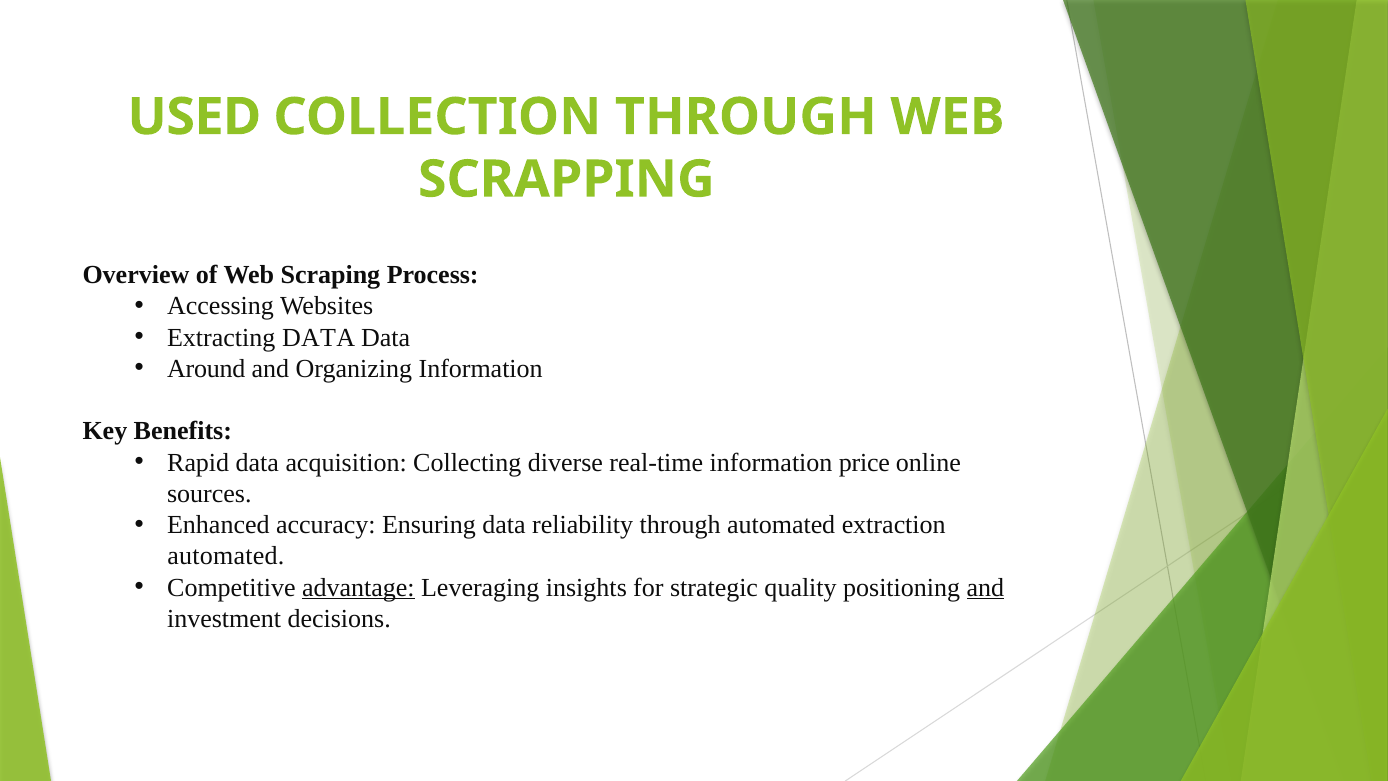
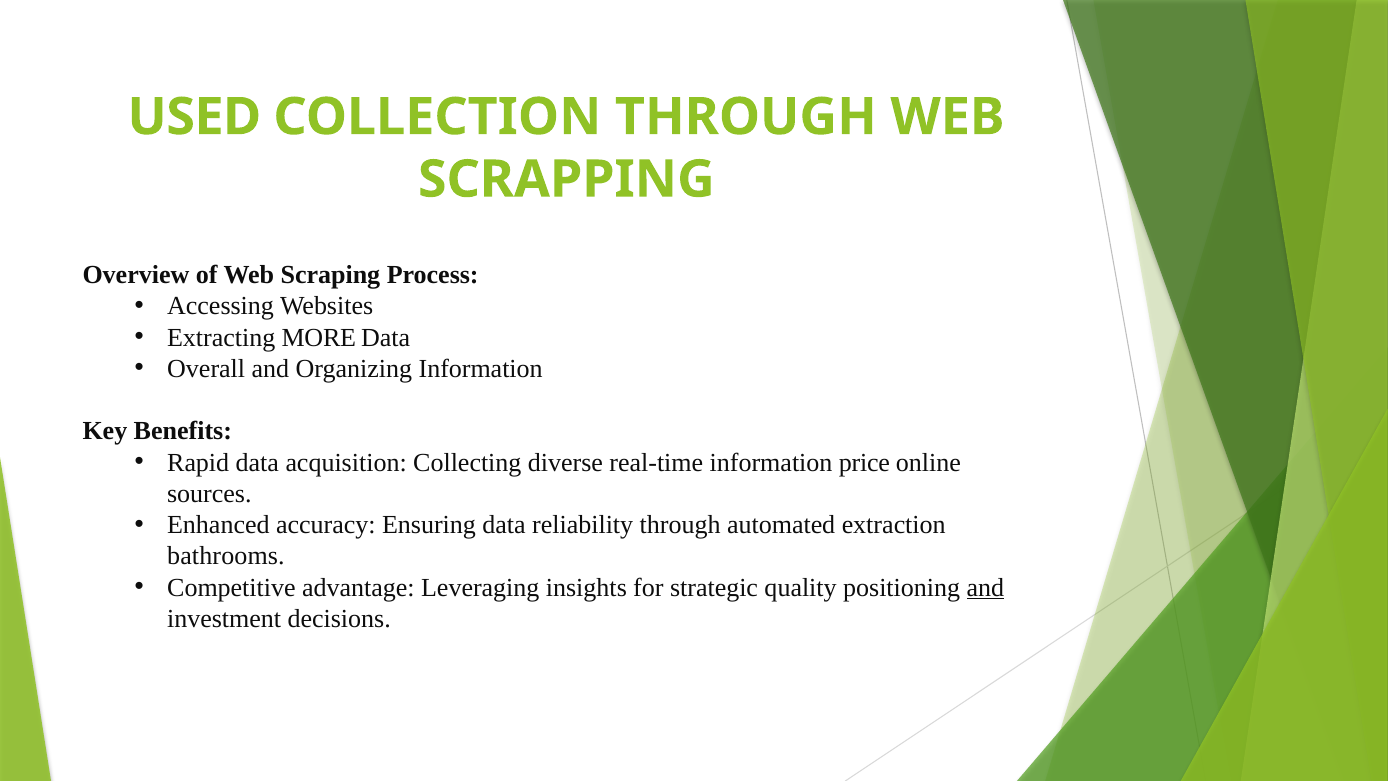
Extracting DATA: DATA -> MORE
Around: Around -> Overall
automated at (226, 556): automated -> bathrooms
advantage underline: present -> none
